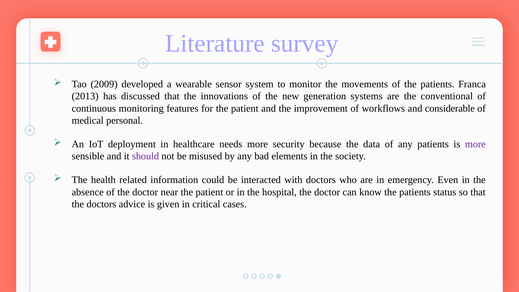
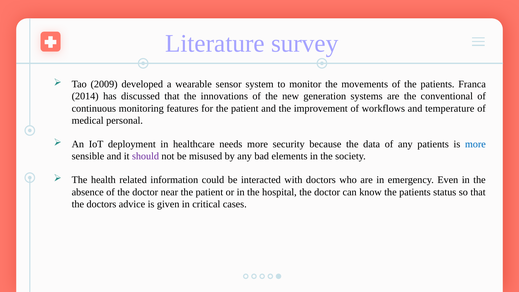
2013: 2013 -> 2014
considerable: considerable -> temperature
more at (475, 144) colour: purple -> blue
